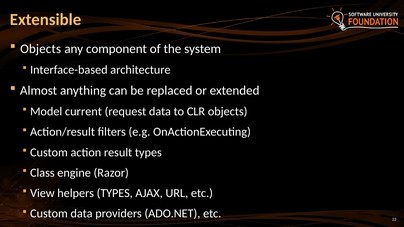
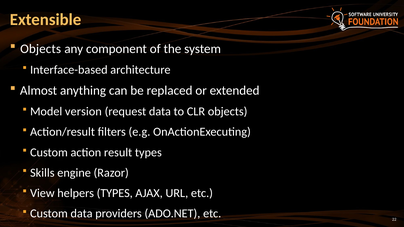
current: current -> version
Class: Class -> Skills
